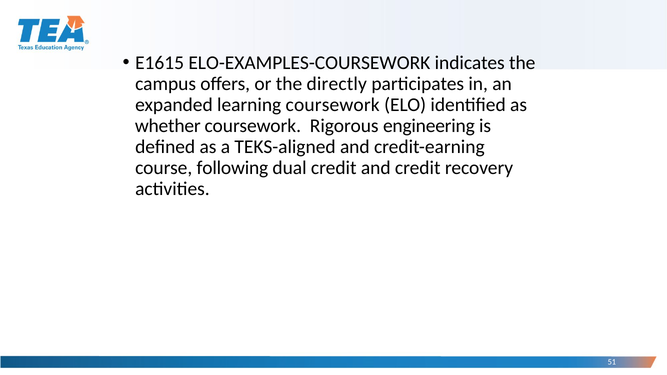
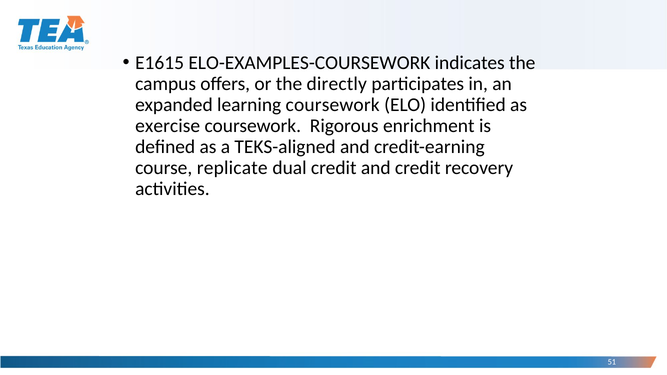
whether: whether -> exercise
engineering: engineering -> enrichment
following: following -> replicate
